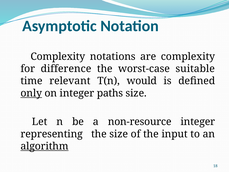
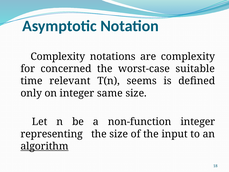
difference: difference -> concerned
would: would -> seems
only underline: present -> none
paths: paths -> same
non-resource: non-resource -> non-function
